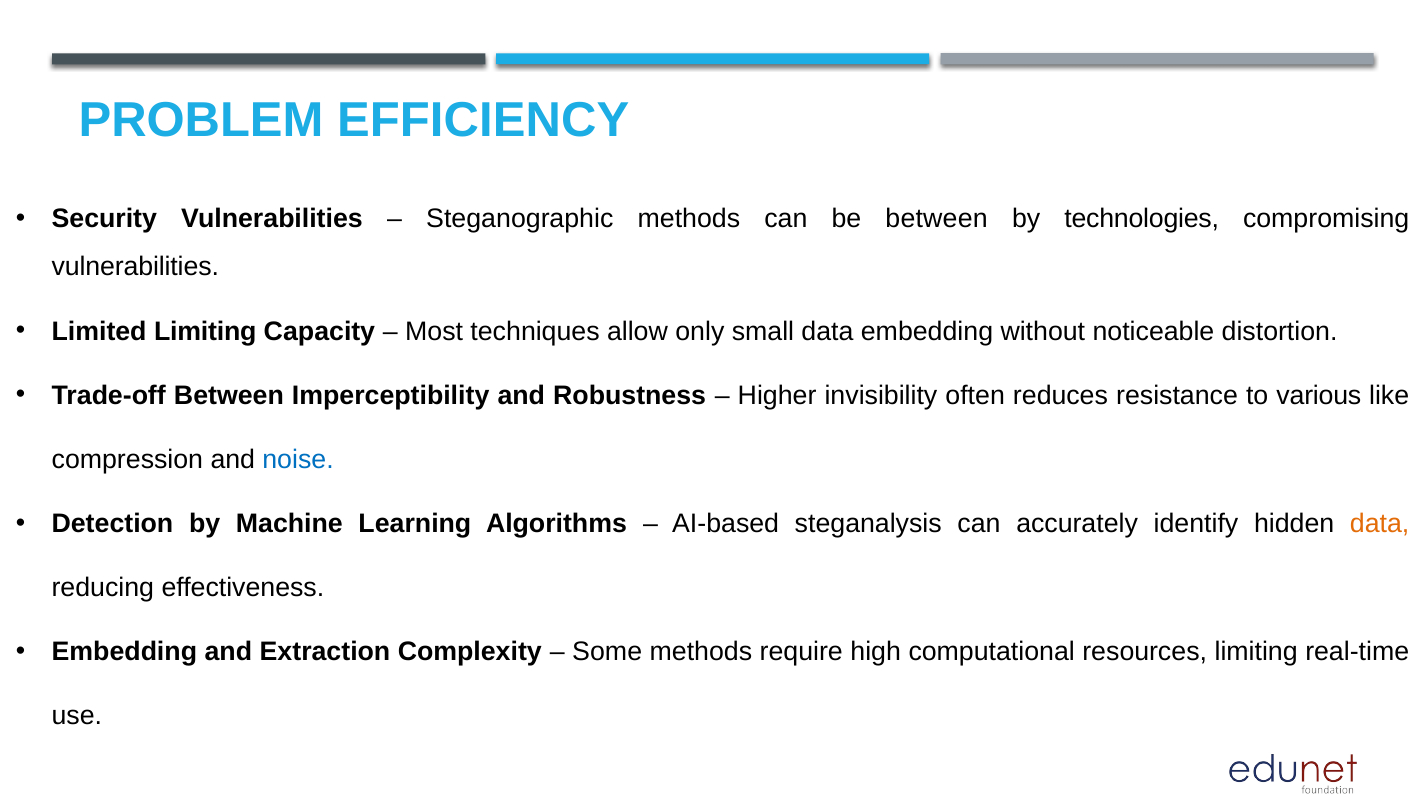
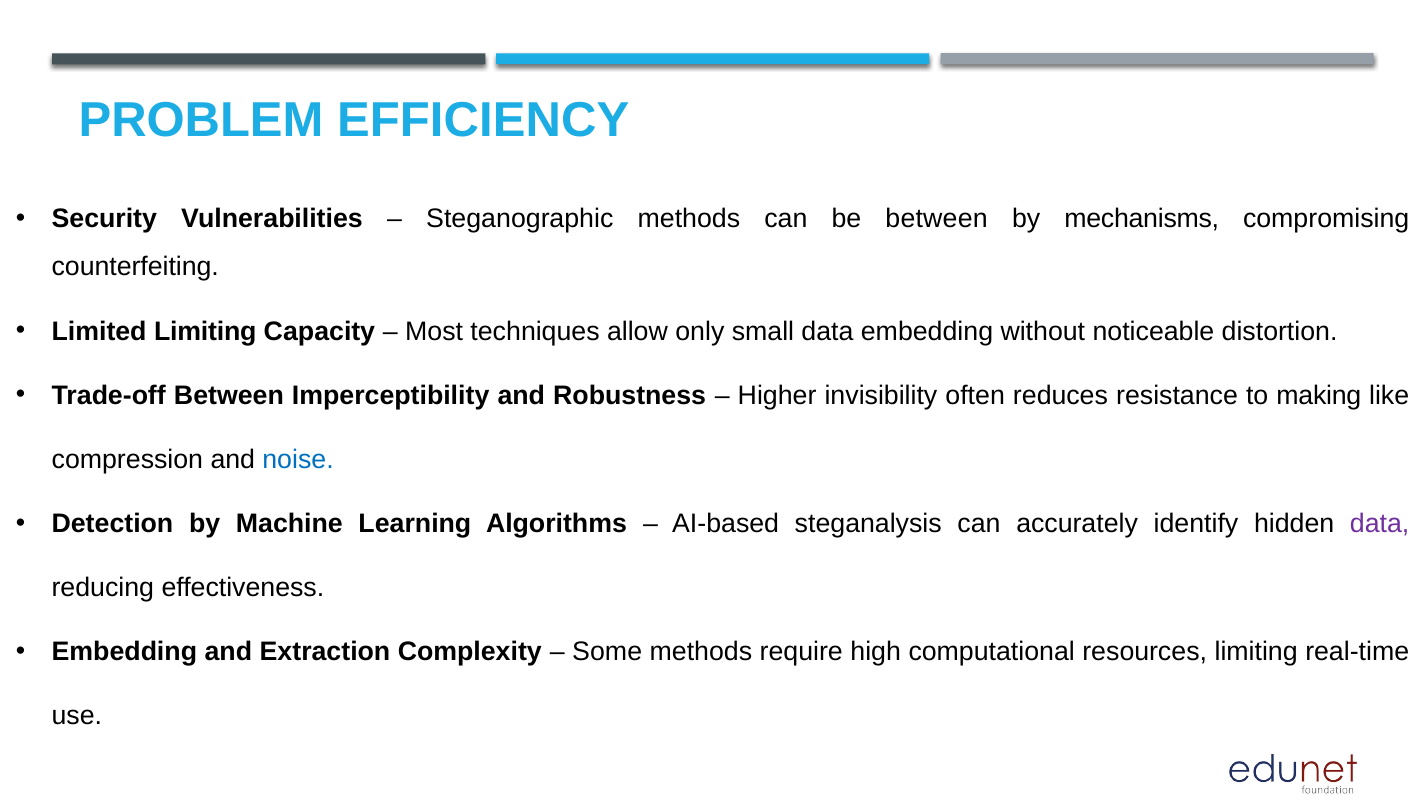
technologies: technologies -> mechanisms
vulnerabilities at (135, 267): vulnerabilities -> counterfeiting
various: various -> making
data at (1380, 524) colour: orange -> purple
